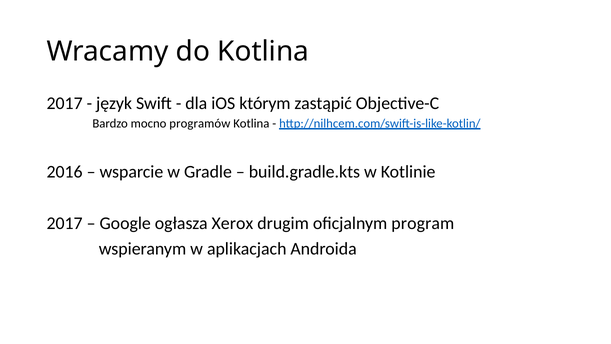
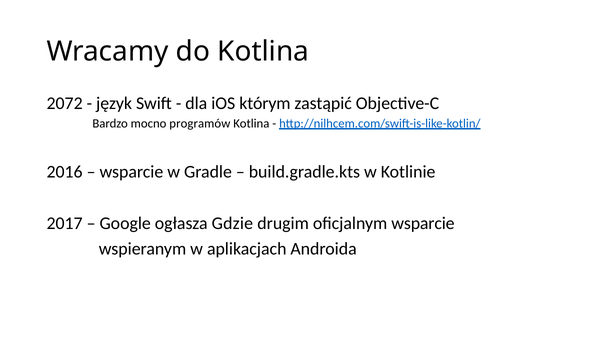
2017 at (65, 103): 2017 -> 2072
Xerox: Xerox -> Gdzie
oficjalnym program: program -> wsparcie
